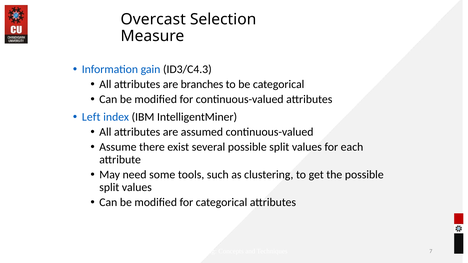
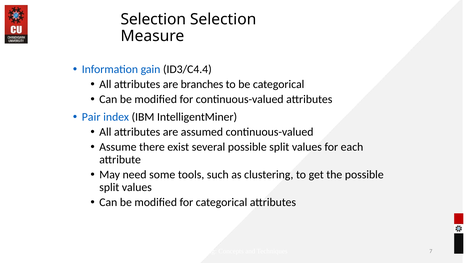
Overcast at (153, 19): Overcast -> Selection
ID3/C4.3: ID3/C4.3 -> ID3/C4.4
Left: Left -> Pair
